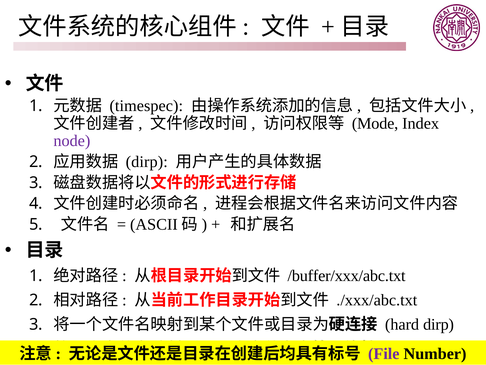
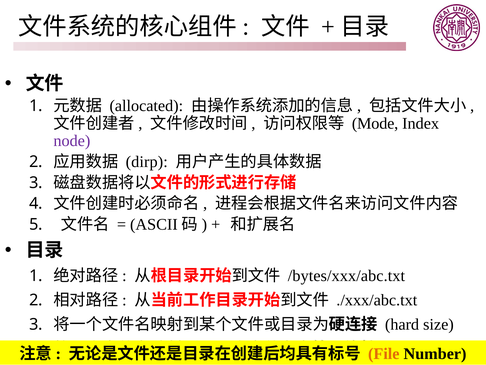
timespec: timespec -> allocated
/buffer/xxx/abc.txt: /buffer/xxx/abc.txt -> /bytes/xxx/abc.txt
hard dirp: dirp -> size
File colour: purple -> orange
